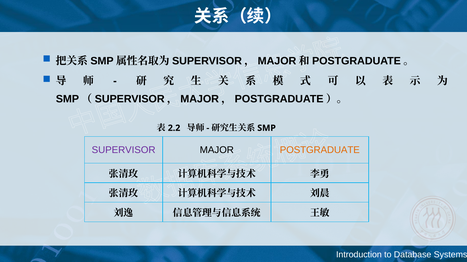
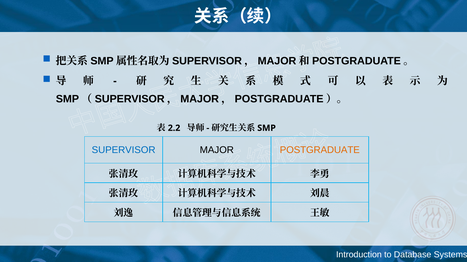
SUPERVISOR colour: purple -> blue
